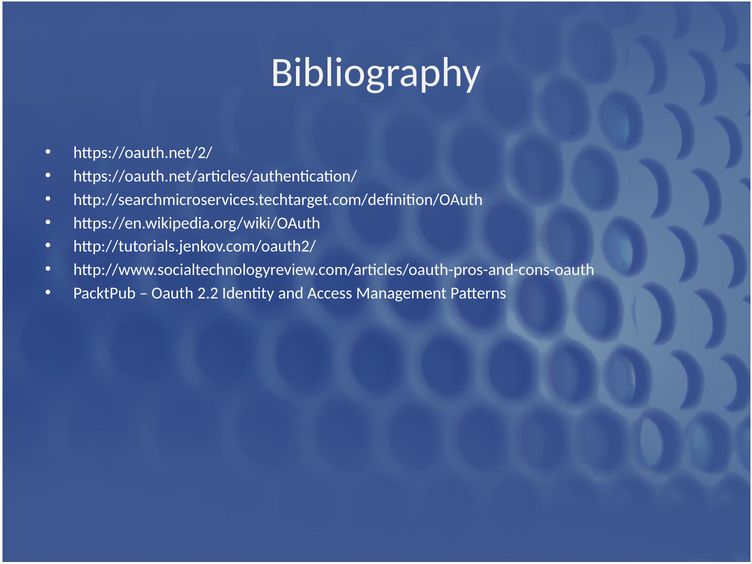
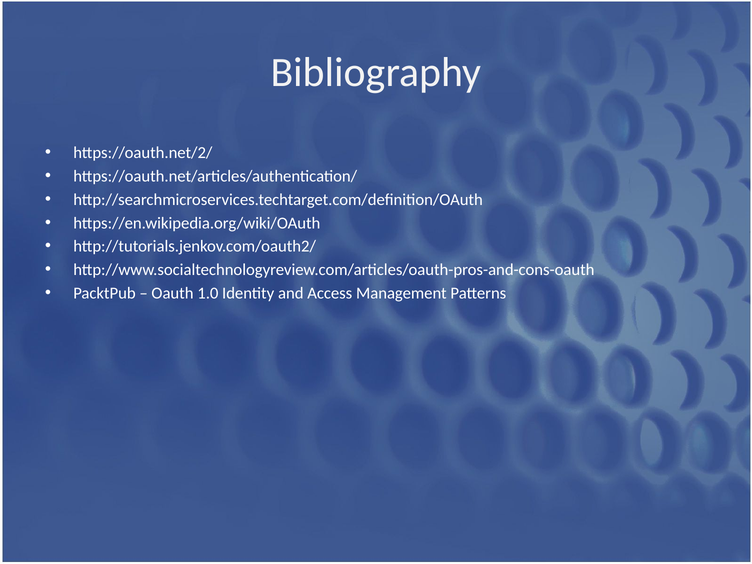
2.2: 2.2 -> 1.0
